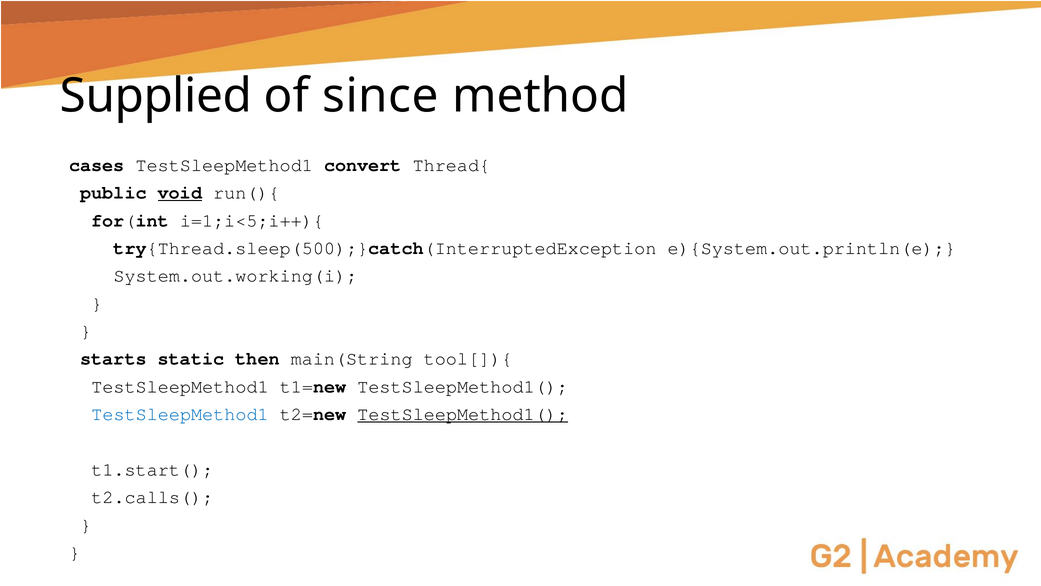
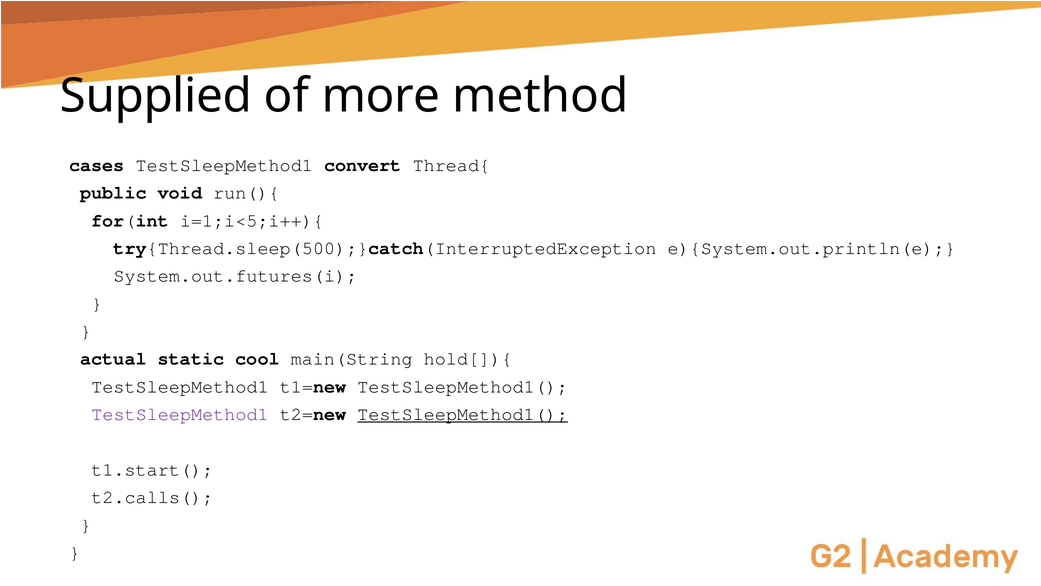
since: since -> more
void underline: present -> none
System.out.working(i: System.out.working(i -> System.out.futures(i
starts: starts -> actual
then: then -> cool
tool[]){: tool[]){ -> hold[]){
TestSleepMethod1 at (180, 414) colour: blue -> purple
